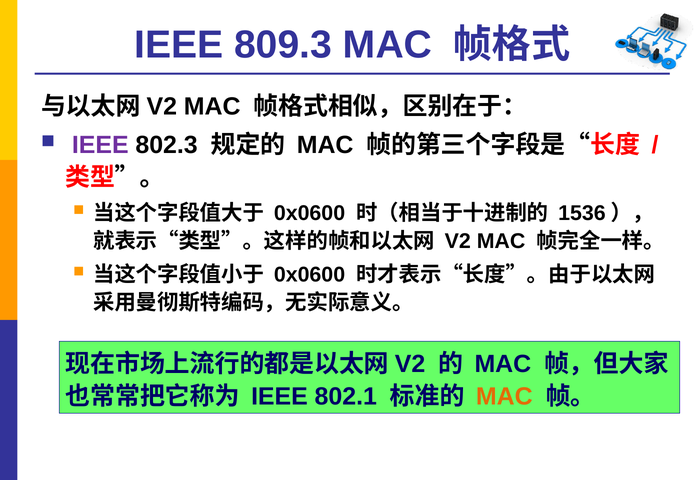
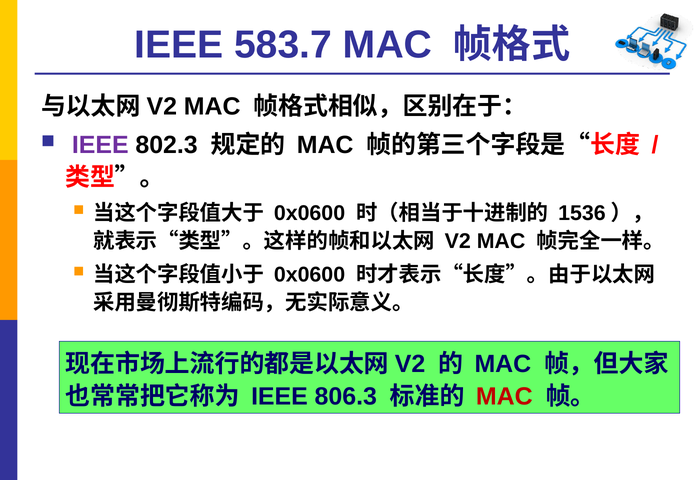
809.3: 809.3 -> 583.7
802.1: 802.1 -> 806.3
MAC at (504, 397) colour: orange -> red
